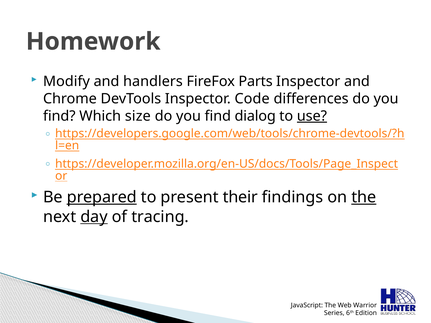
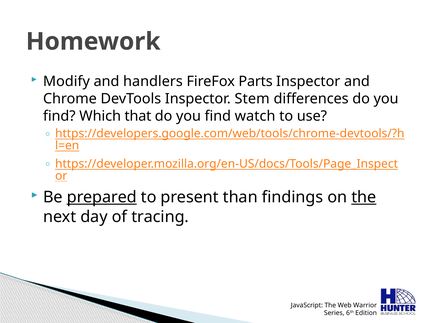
Code: Code -> Stem
size: size -> that
dialog: dialog -> watch
use underline: present -> none
their: their -> than
day underline: present -> none
